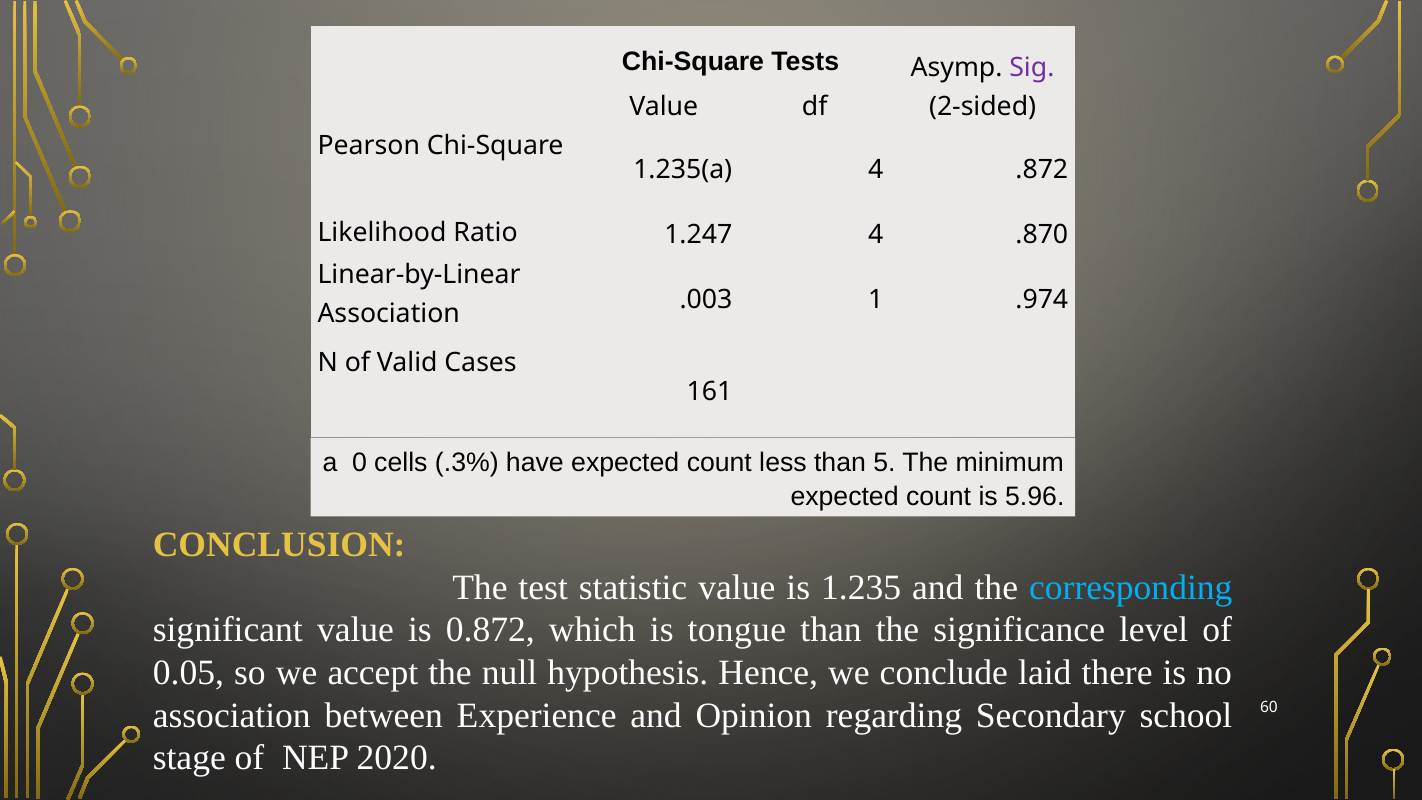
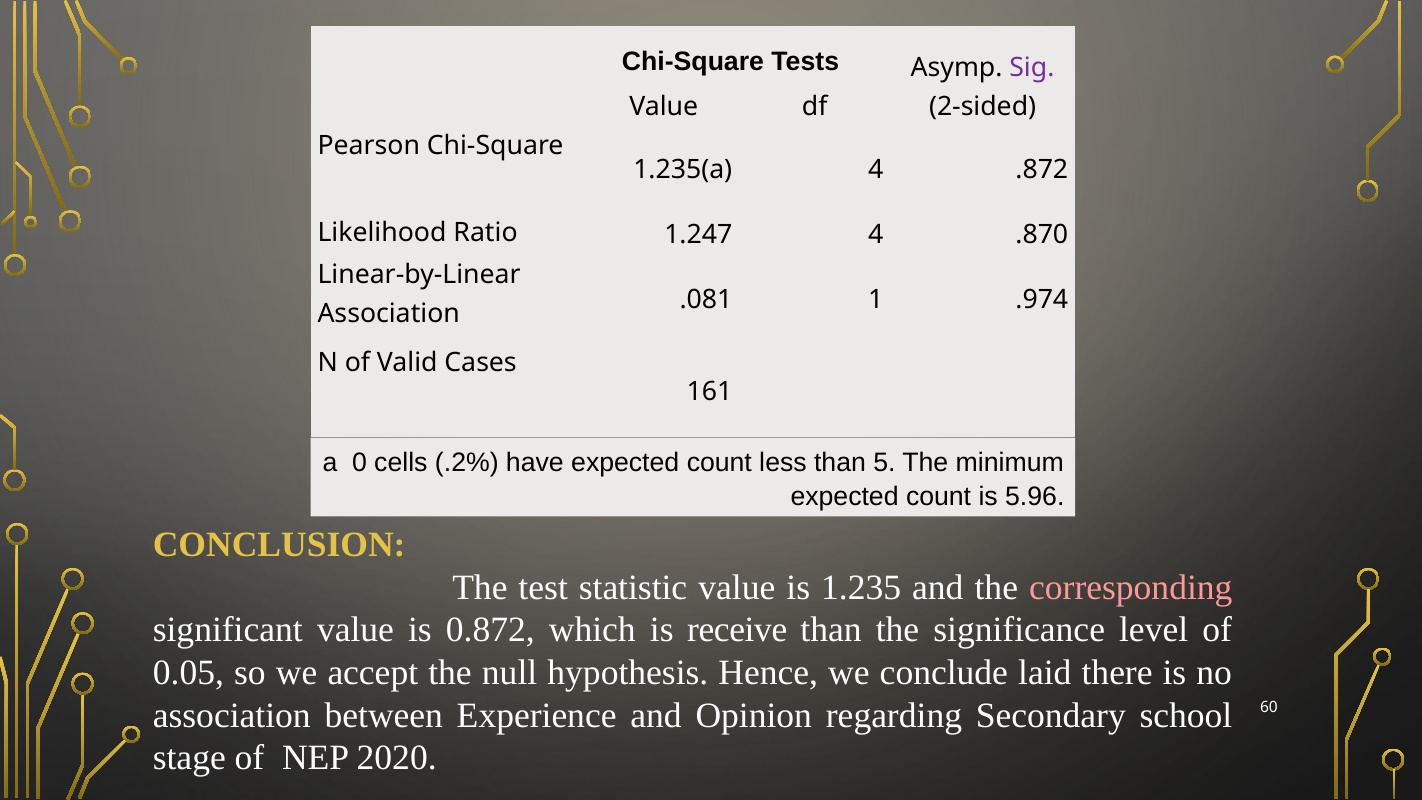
.003: .003 -> .081
.3%: .3% -> .2%
corresponding colour: light blue -> pink
tongue: tongue -> receive
